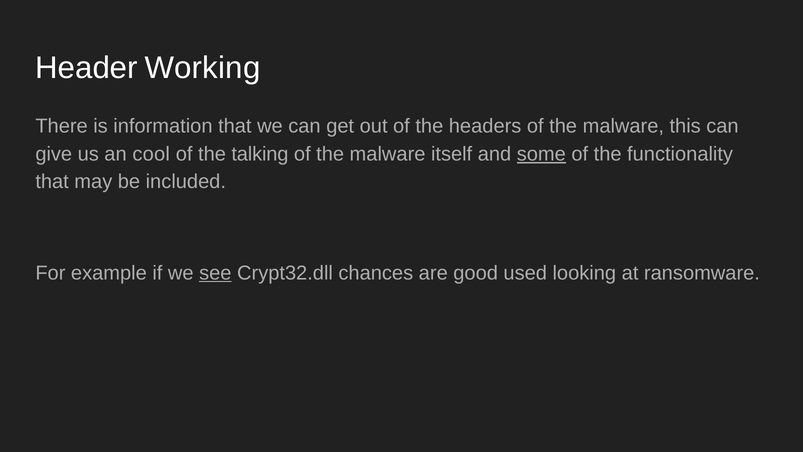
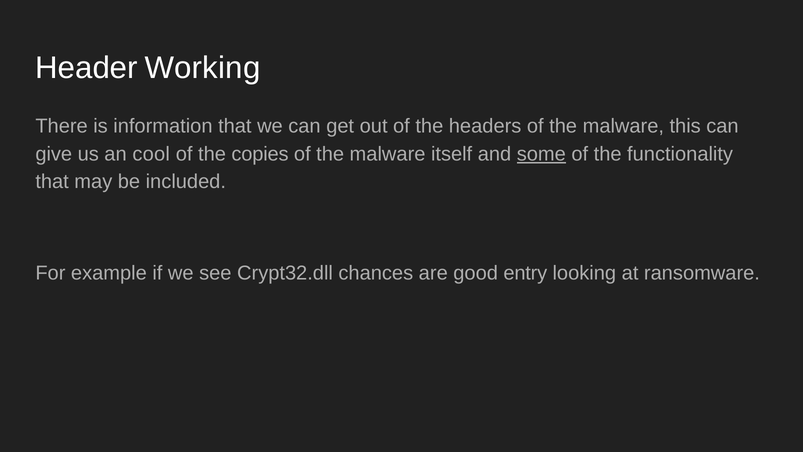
talking: talking -> copies
see underline: present -> none
used: used -> entry
